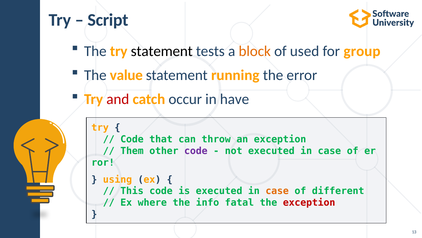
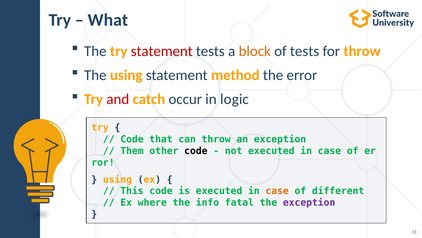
Script: Script -> What
statement at (162, 51) colour: black -> red
of used: used -> tests
for group: group -> throw
The value: value -> using
running: running -> method
have: have -> logic
code at (196, 151) colour: purple -> black
exception at (309, 202) colour: red -> purple
